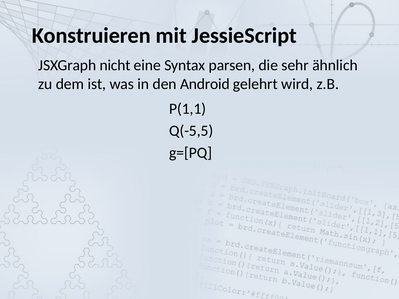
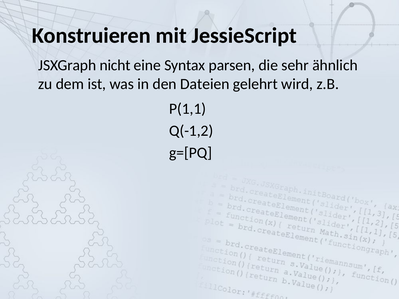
Android: Android -> Dateien
Q(-5,5: Q(-5,5 -> Q(-1,2
